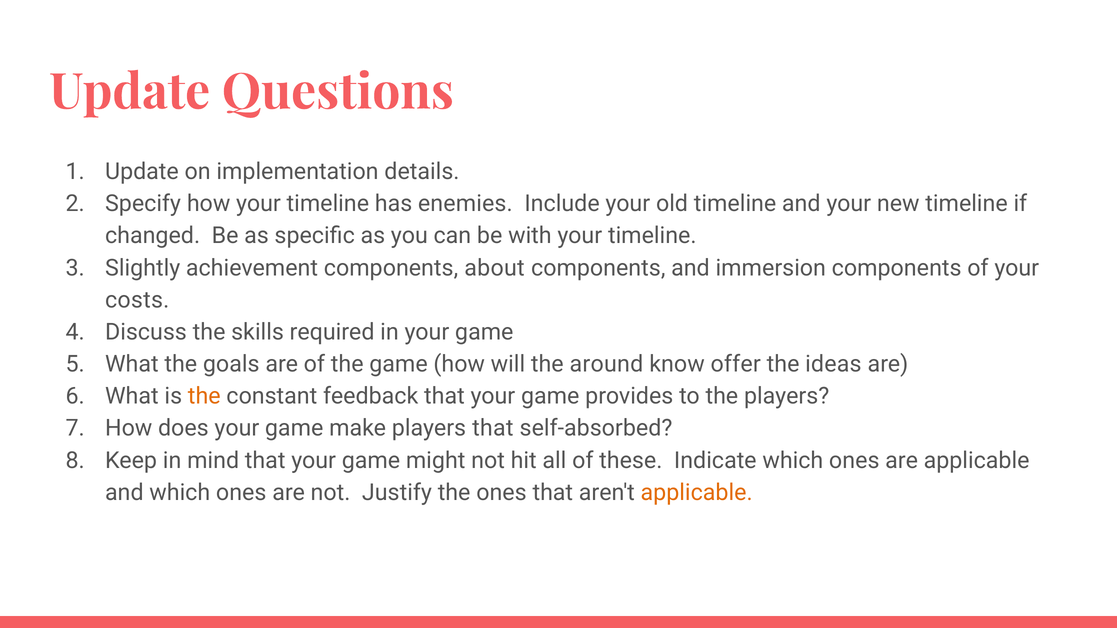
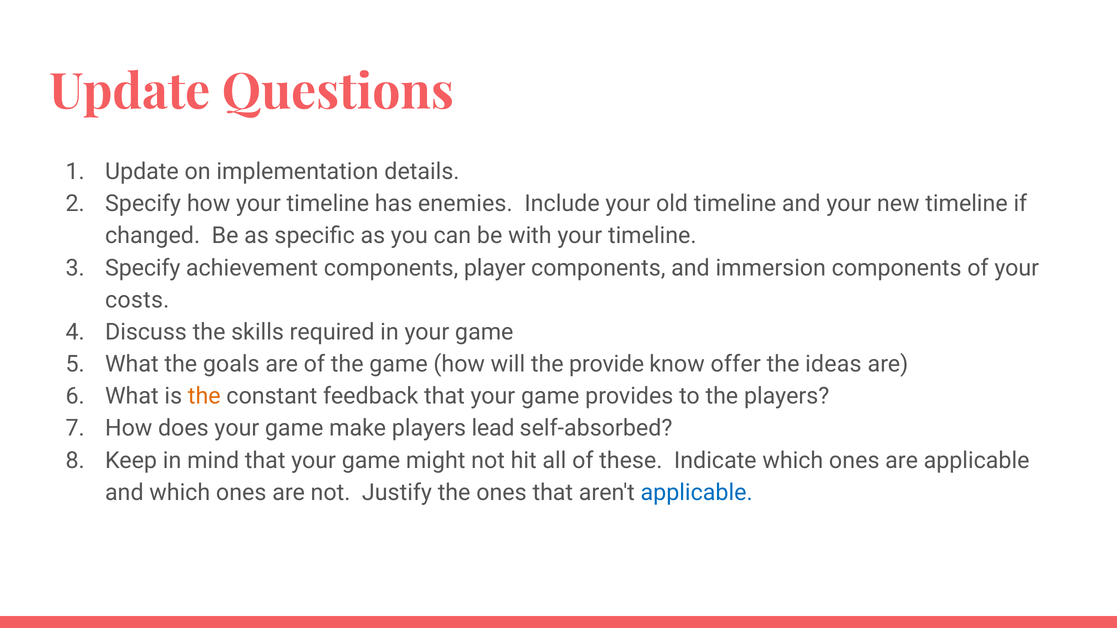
Slightly at (143, 268): Slightly -> Specify
about: about -> player
around: around -> provide
players that: that -> lead
applicable at (697, 493) colour: orange -> blue
